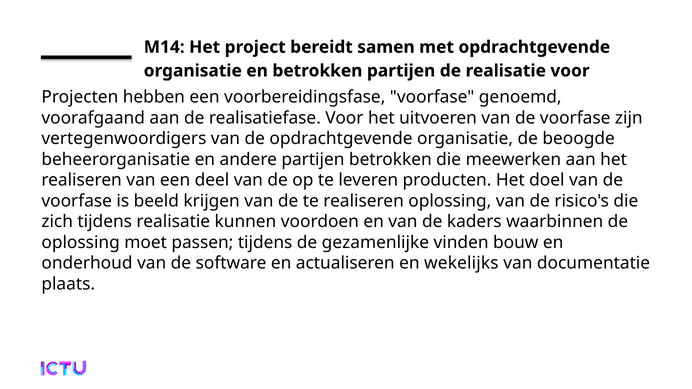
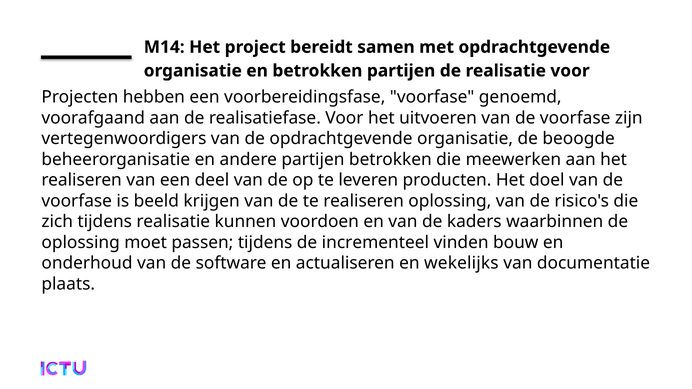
gezamenlijke: gezamenlijke -> incrementeel
